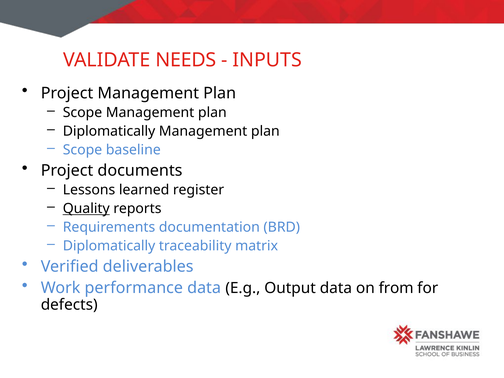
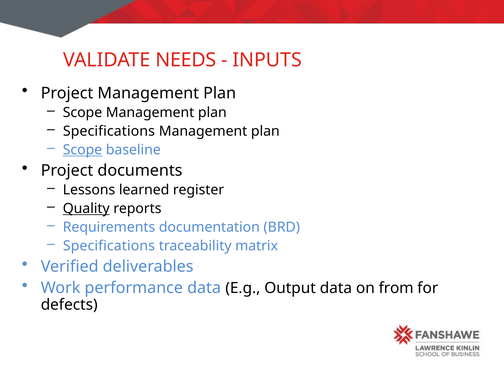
Diplomatically at (109, 131): Diplomatically -> Specifications
Scope at (83, 150) underline: none -> present
Diplomatically at (109, 246): Diplomatically -> Specifications
